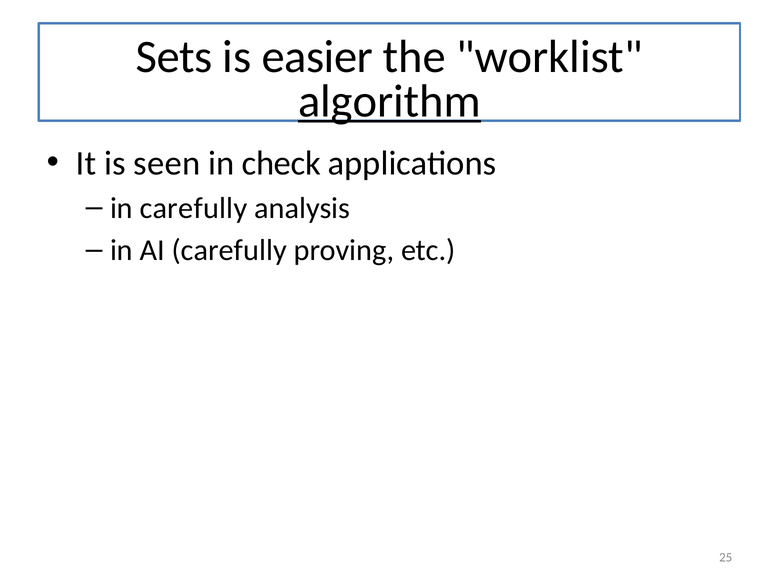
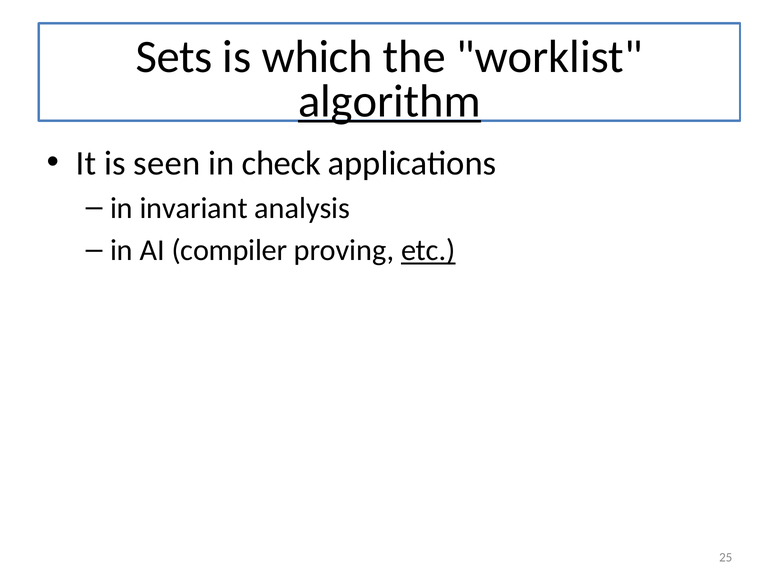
easier: easier -> which
in carefully: carefully -> invariant
AI carefully: carefully -> compiler
etc underline: none -> present
